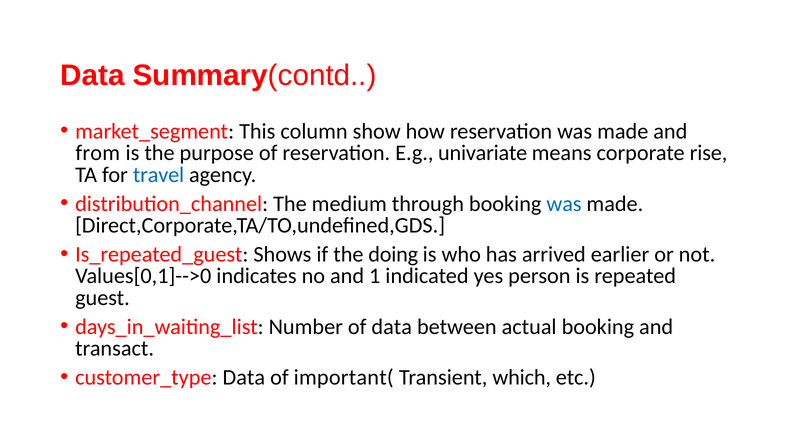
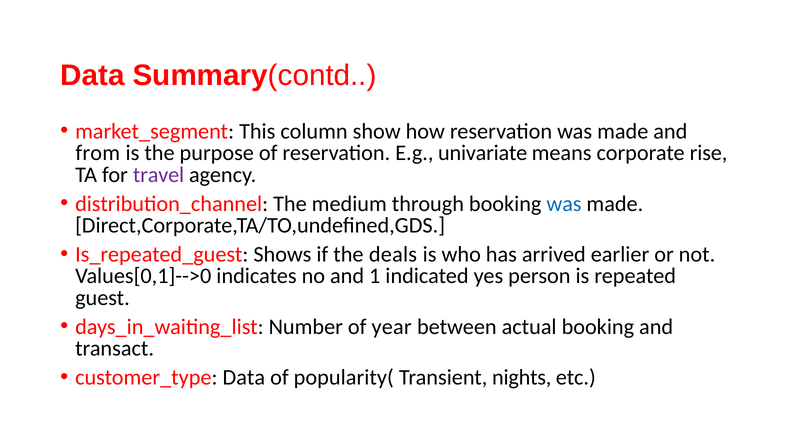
travel colour: blue -> purple
doing: doing -> deals
of data: data -> year
important(: important( -> popularity(
which: which -> nights
